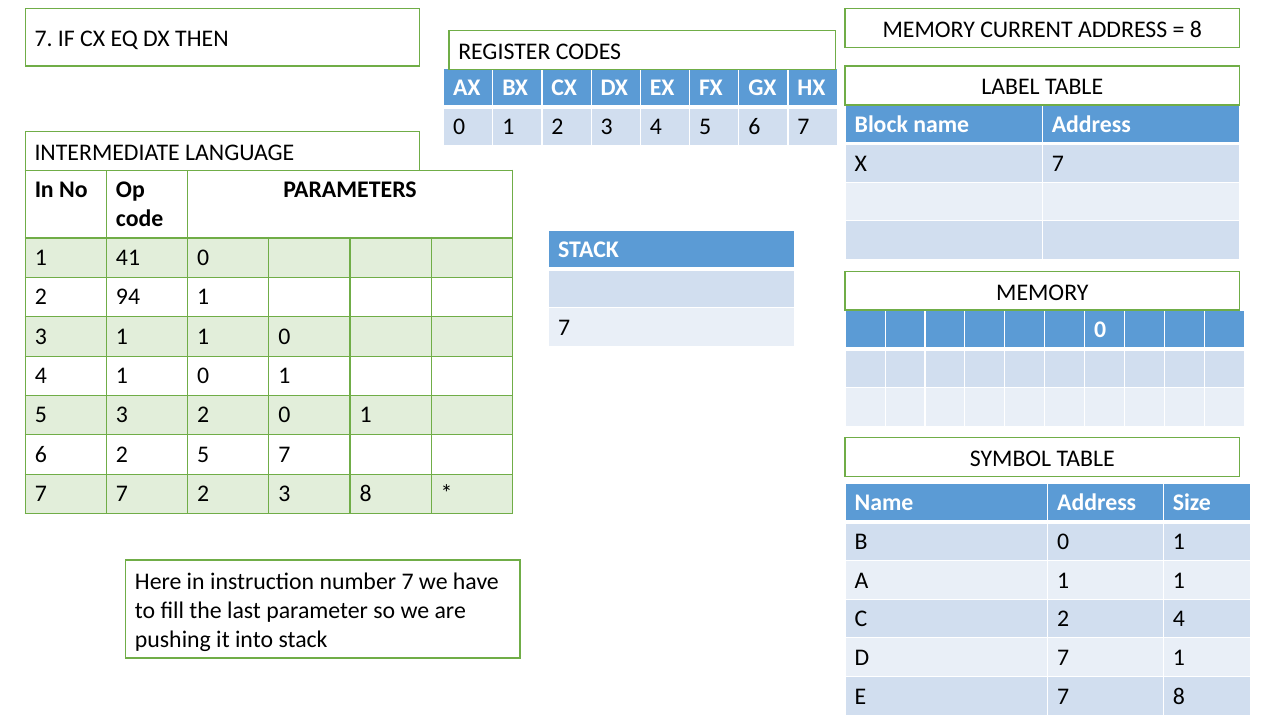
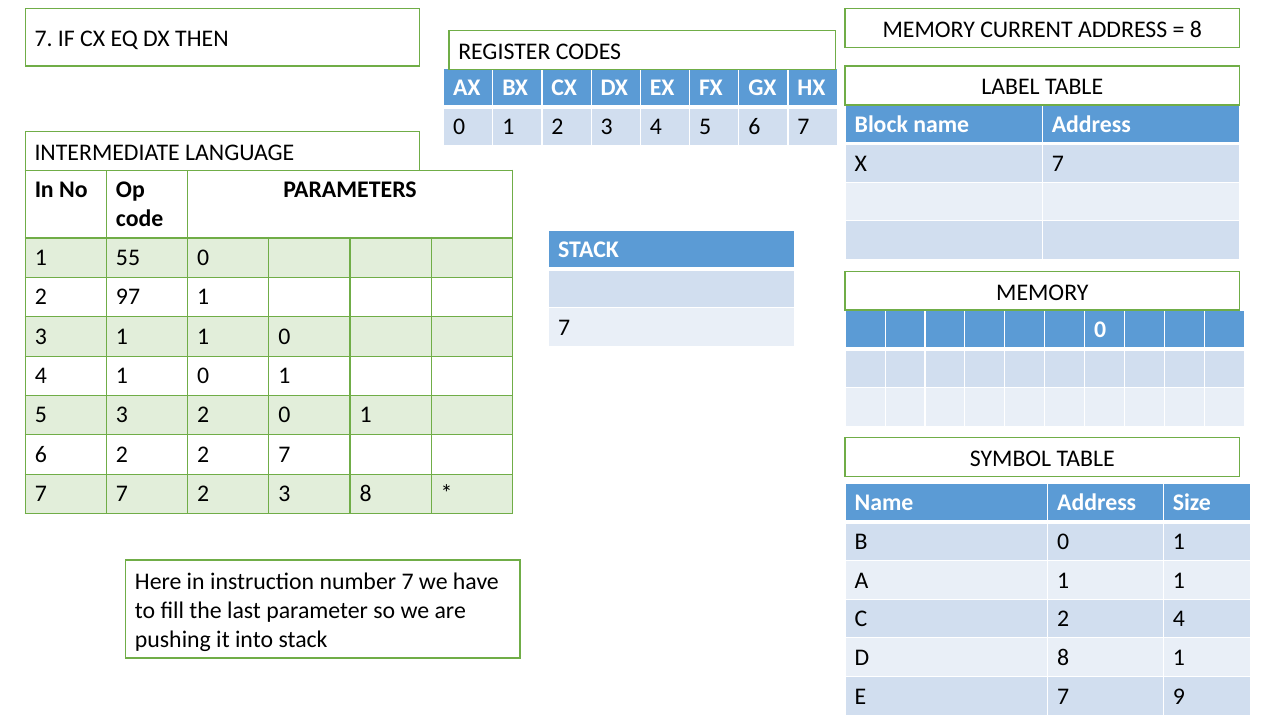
41: 41 -> 55
94: 94 -> 97
2 5: 5 -> 2
D 7: 7 -> 8
7 8: 8 -> 9
